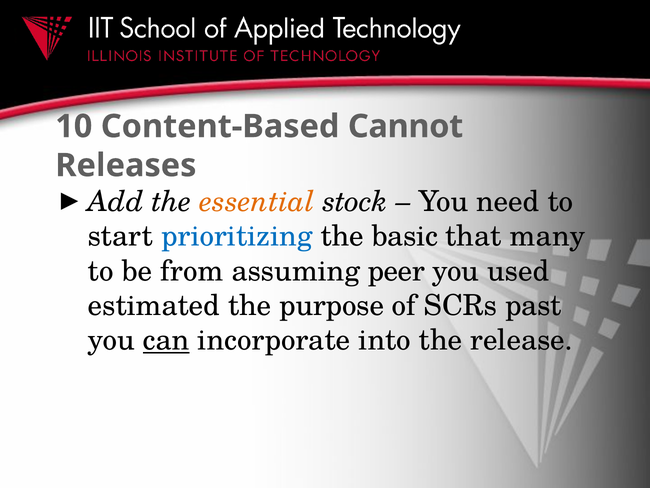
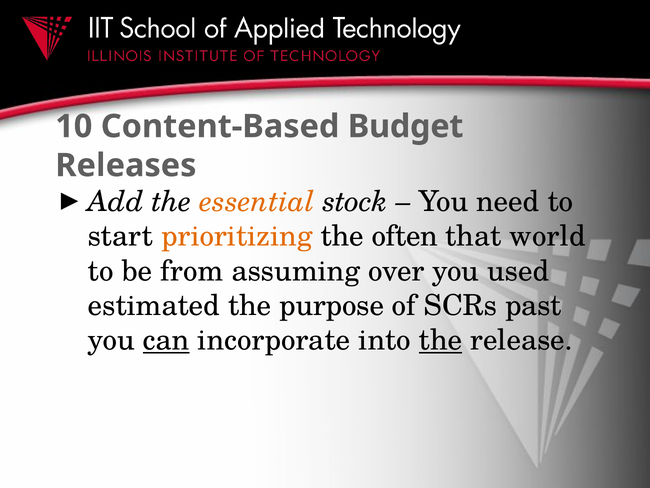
Cannot: Cannot -> Budget
prioritizing colour: blue -> orange
basic: basic -> often
many: many -> world
peer: peer -> over
the at (441, 340) underline: none -> present
